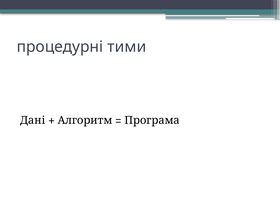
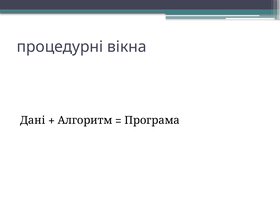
тими: тими -> вікна
